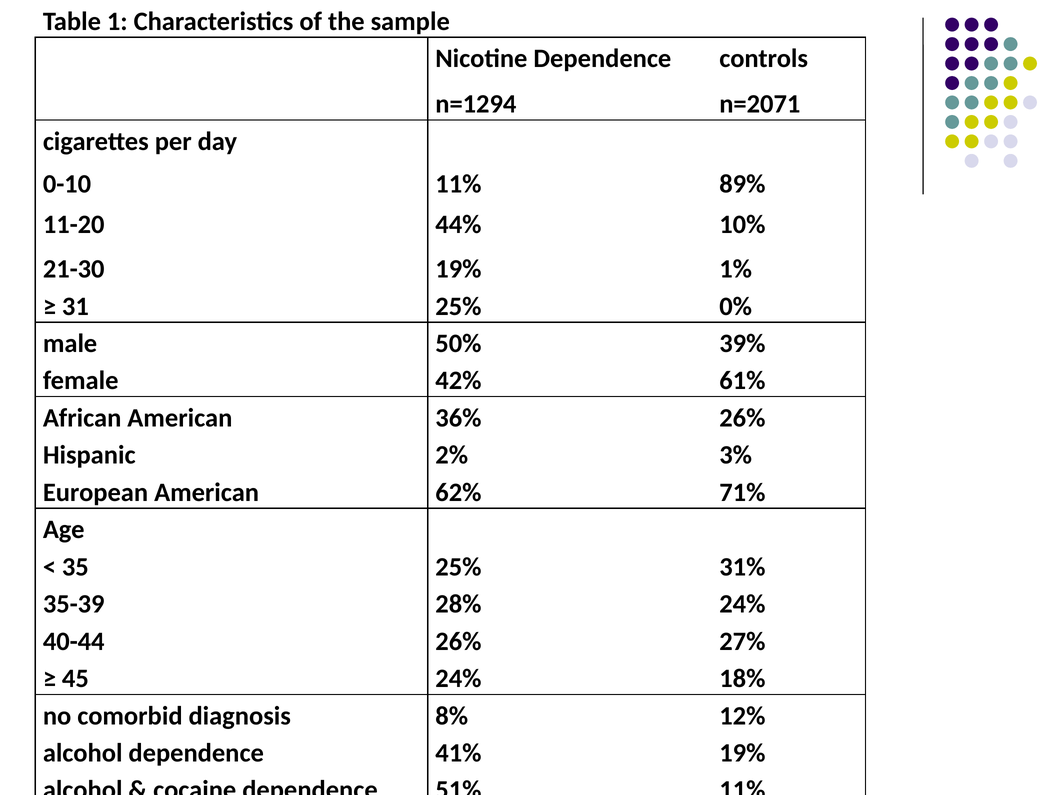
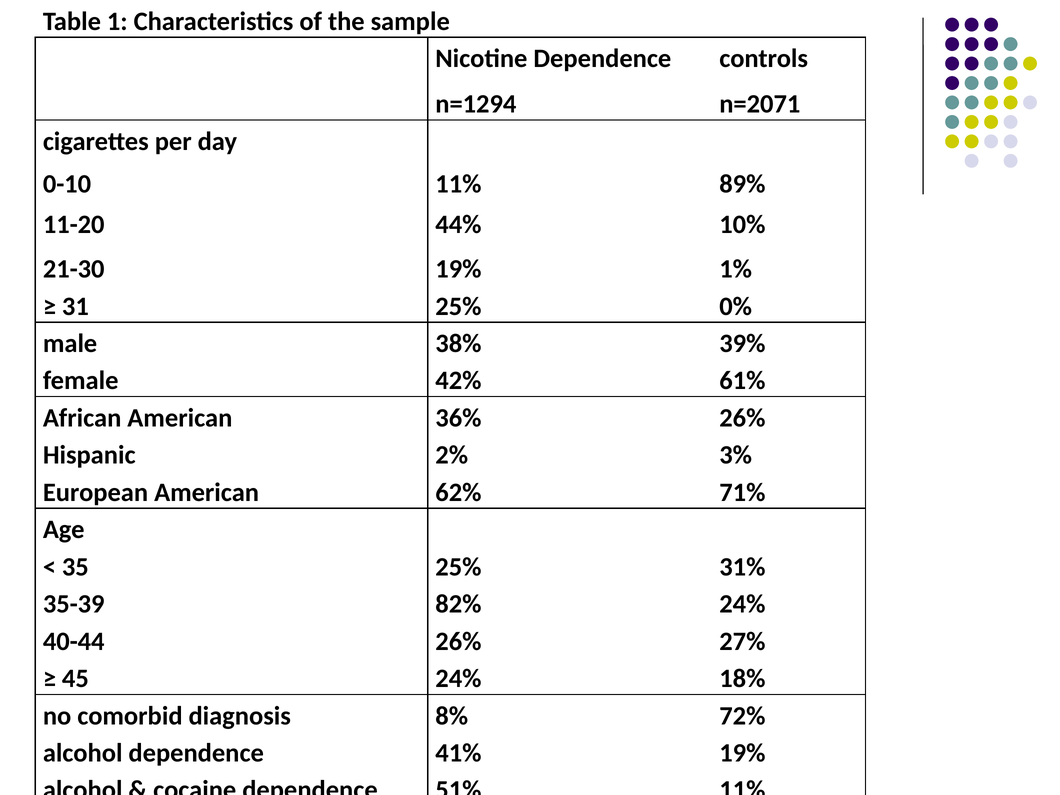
50%: 50% -> 38%
28%: 28% -> 82%
12%: 12% -> 72%
